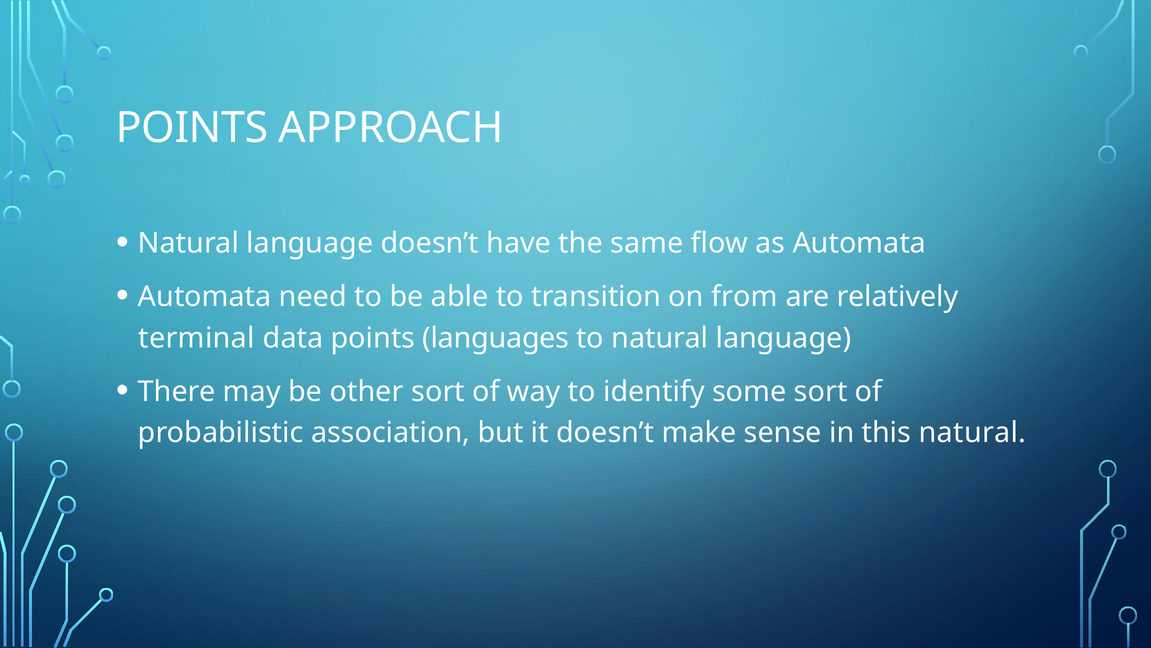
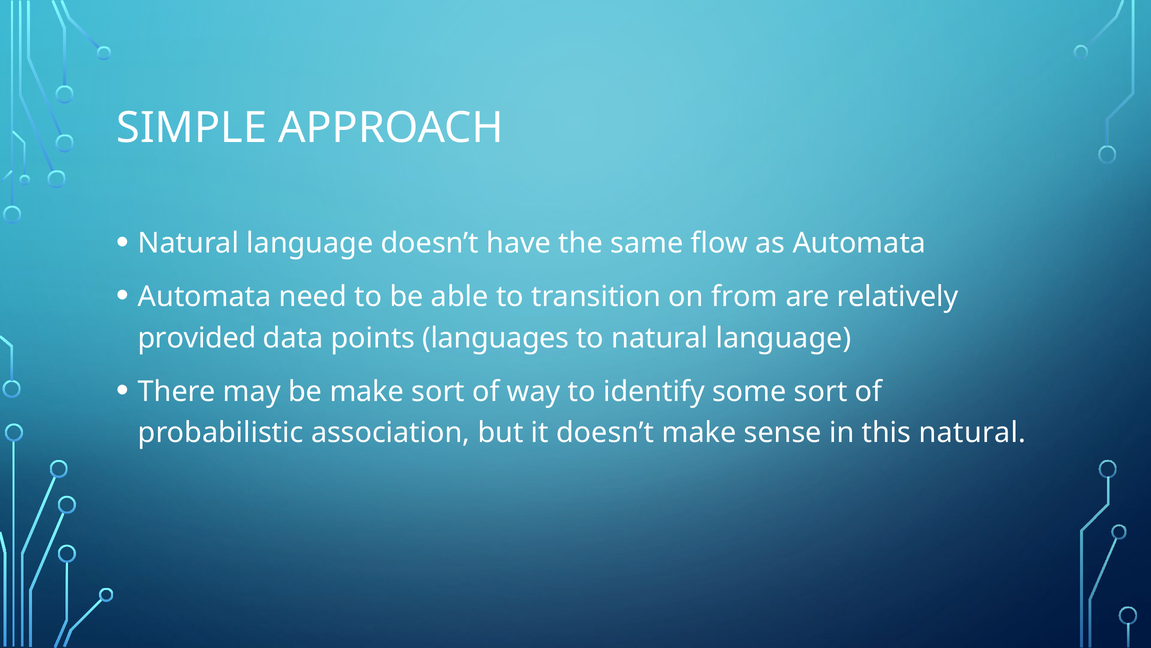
POINTS at (192, 128): POINTS -> SIMPLE
terminal: terminal -> provided
be other: other -> make
